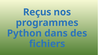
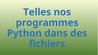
Reçus: Reçus -> Telles
